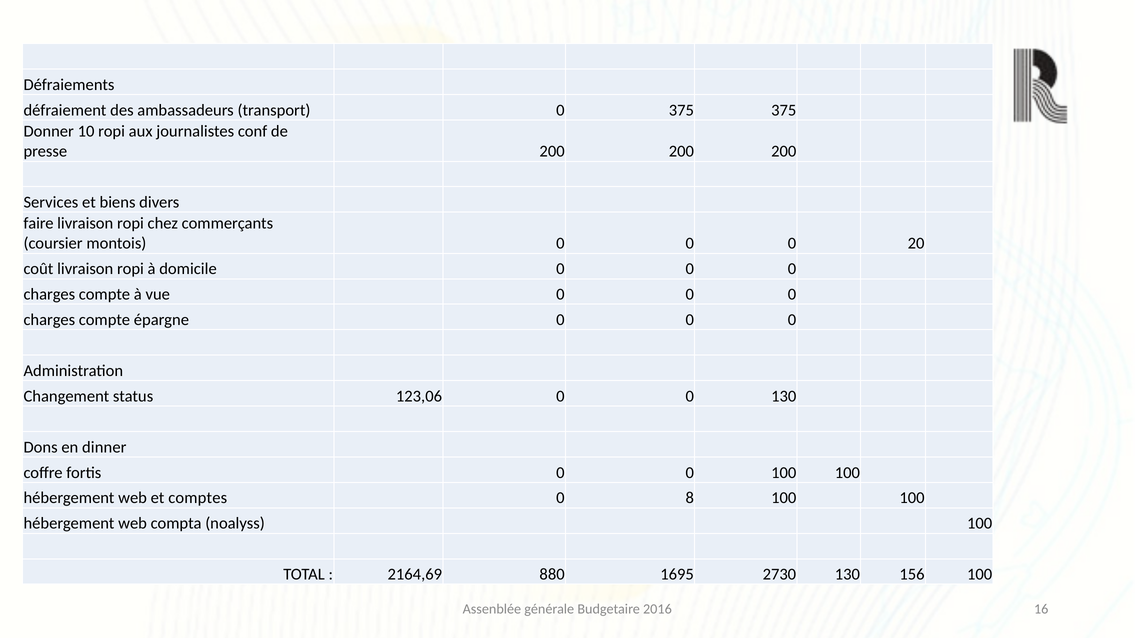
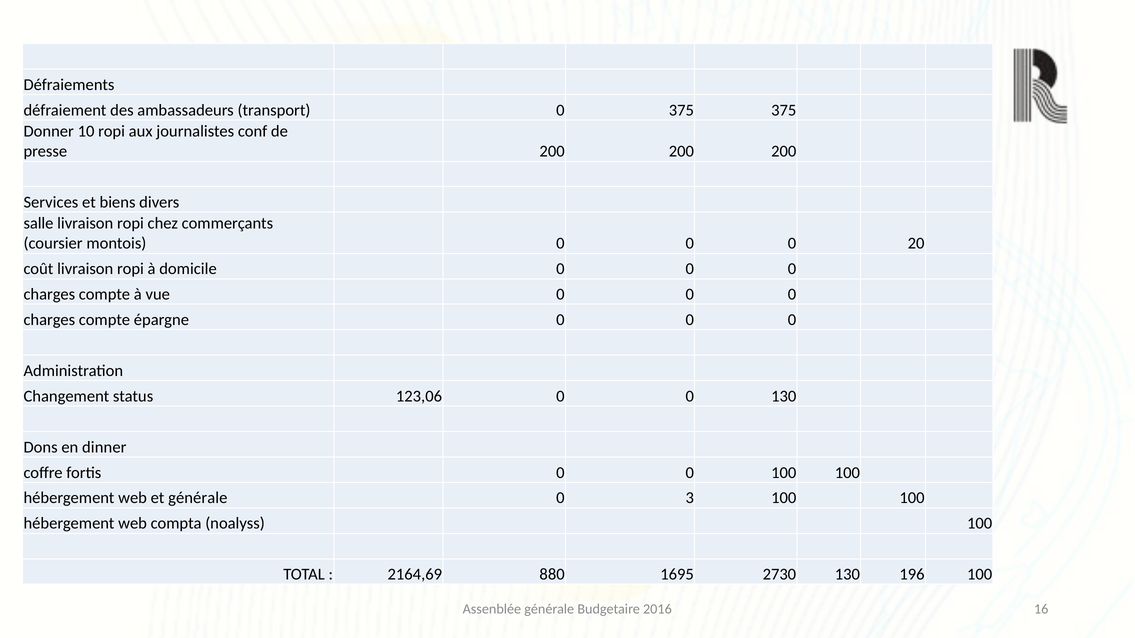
faire: faire -> salle
et comptes: comptes -> générale
8: 8 -> 3
156: 156 -> 196
